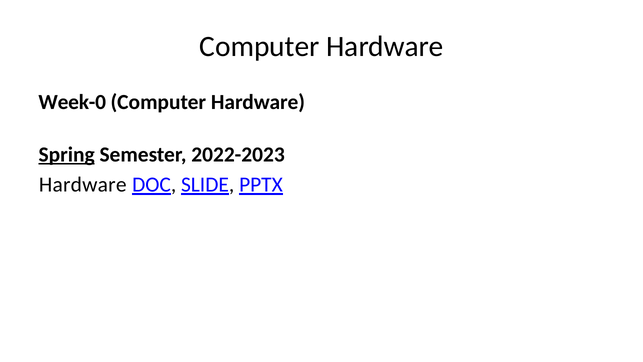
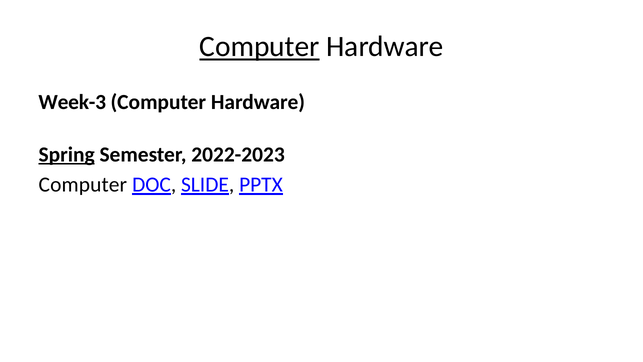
Computer at (259, 47) underline: none -> present
Week-0: Week-0 -> Week-3
Hardware at (83, 184): Hardware -> Computer
